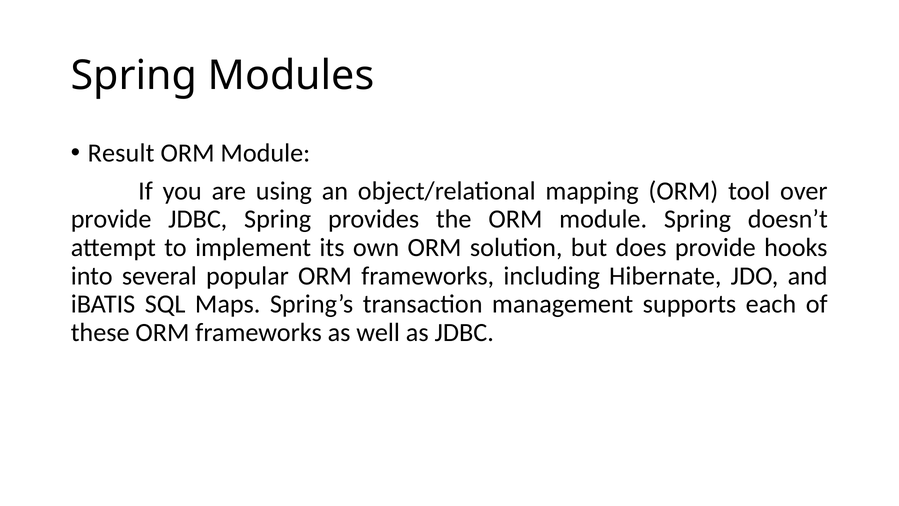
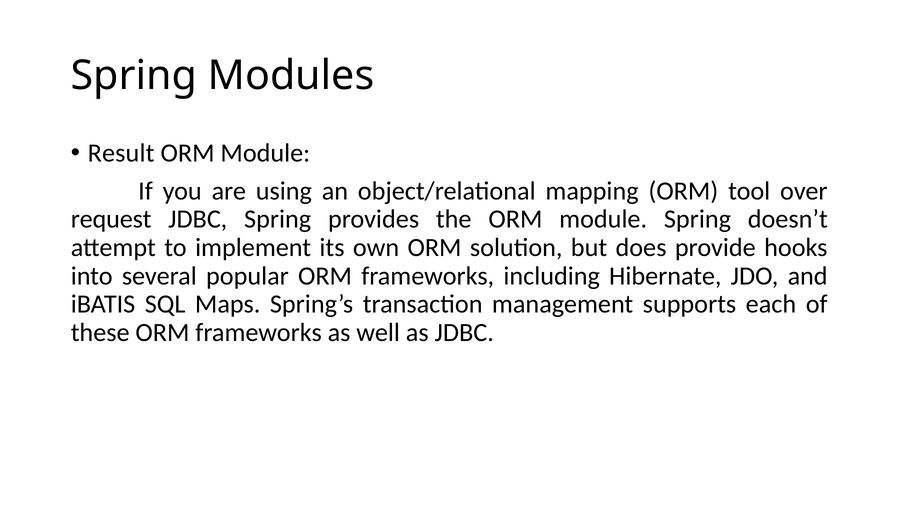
provide at (111, 219): provide -> request
